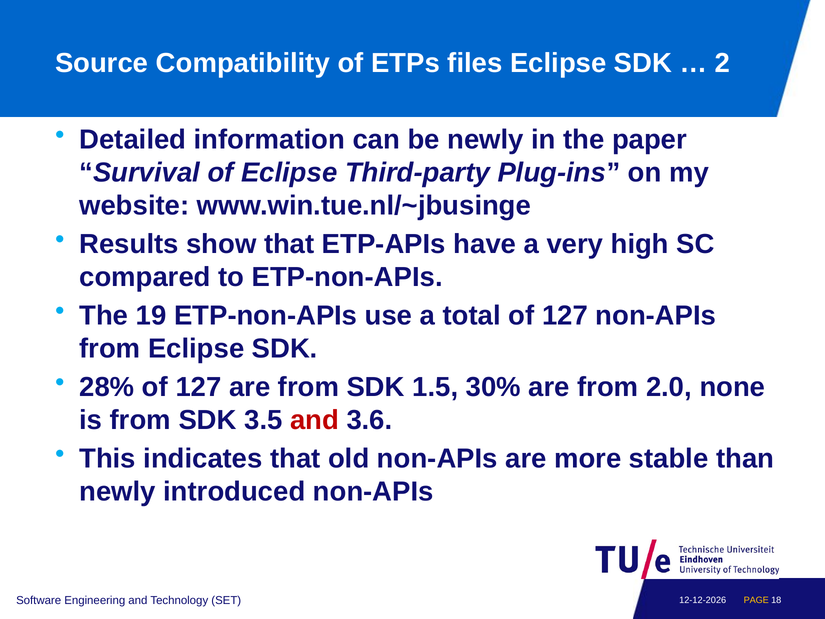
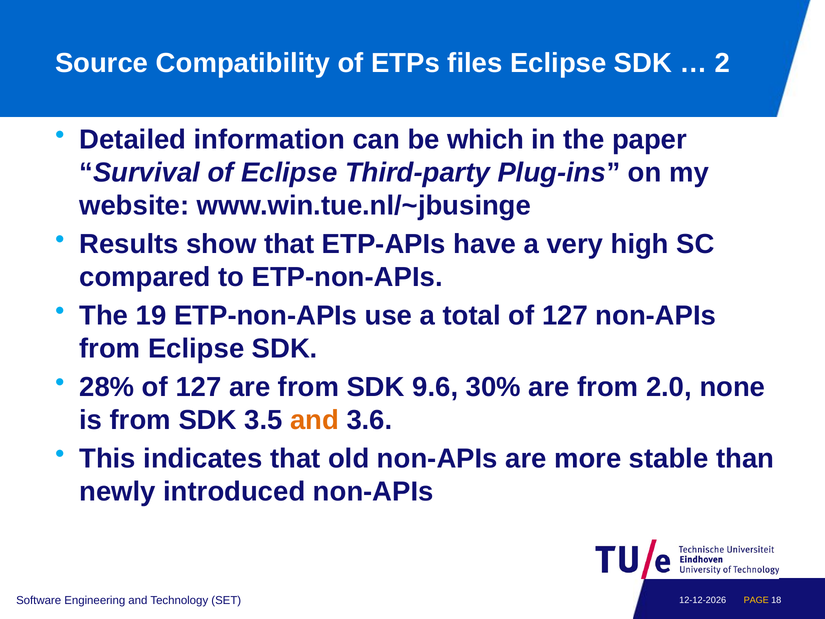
be newly: newly -> which
1.5: 1.5 -> 9.6
and at (314, 420) colour: red -> orange
